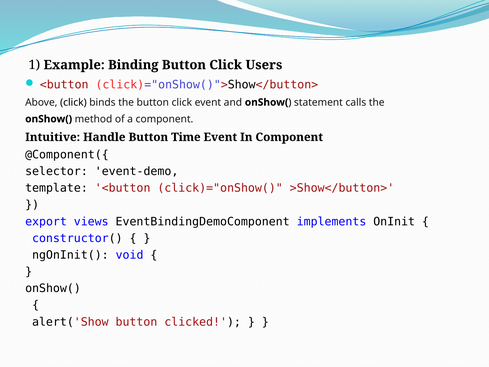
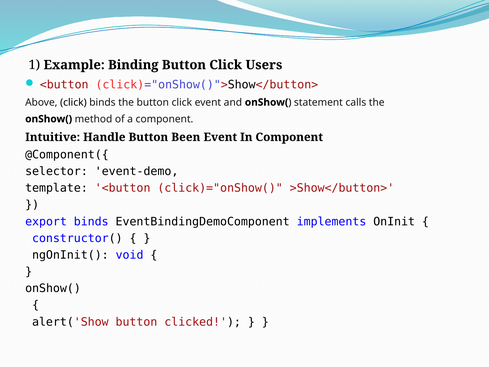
Time: Time -> Been
export views: views -> binds
